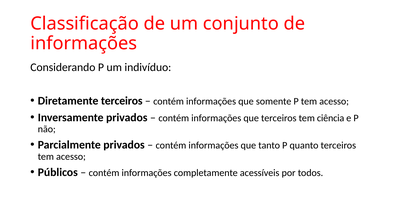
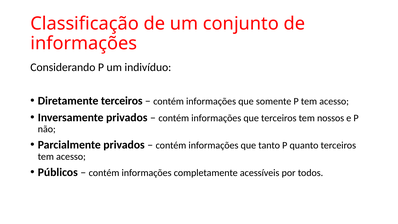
ciência: ciência -> nossos
